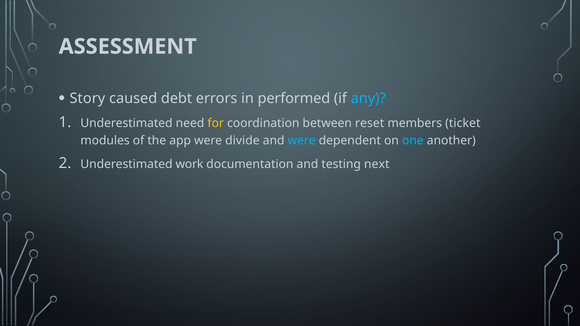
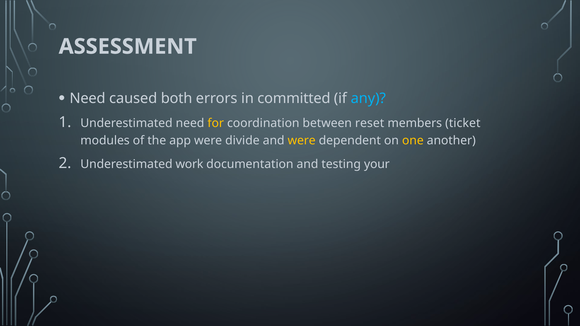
Story at (87, 99): Story -> Need
debt: debt -> both
performed: performed -> committed
were at (302, 141) colour: light blue -> yellow
one colour: light blue -> yellow
next: next -> your
